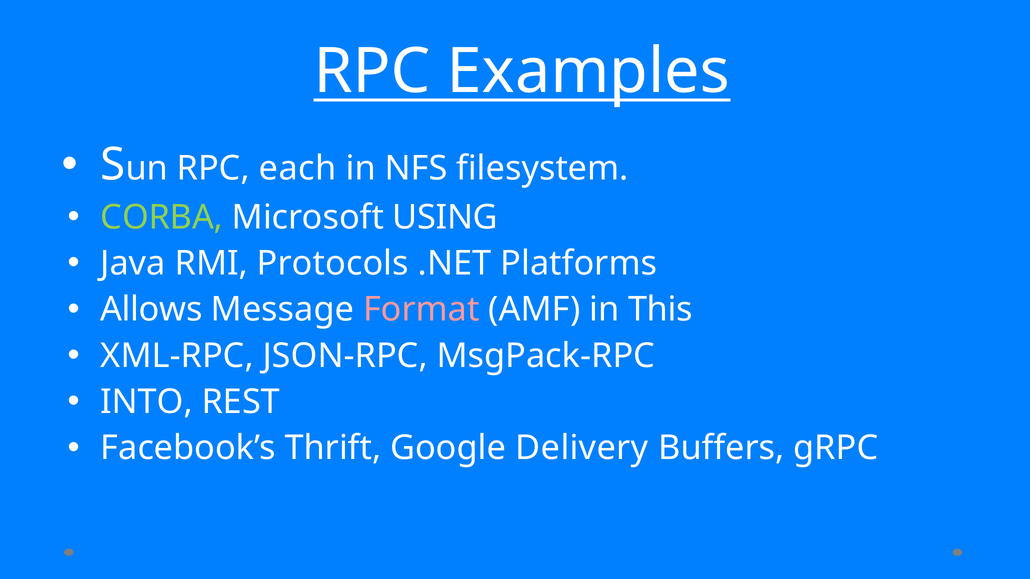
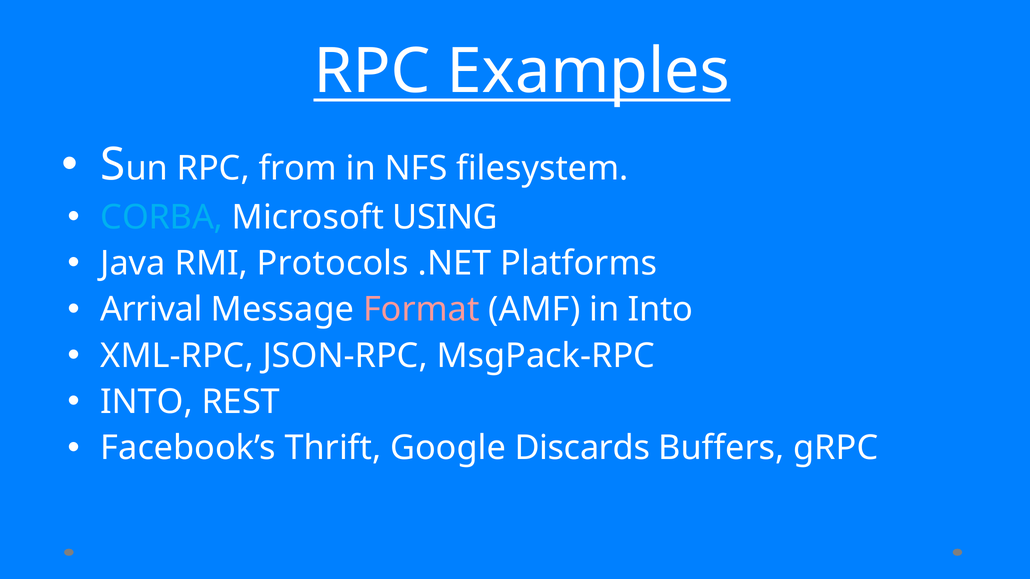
each: each -> from
CORBA colour: light green -> light blue
Allows: Allows -> Arrival
in This: This -> Into
Delivery: Delivery -> Discards
